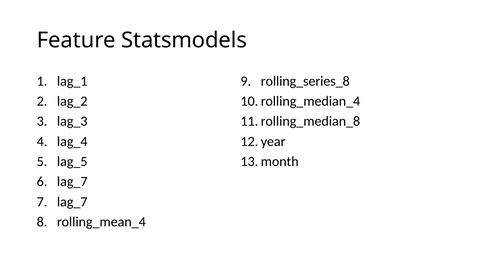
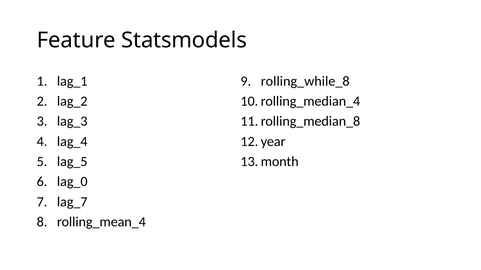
rolling_series_8: rolling_series_8 -> rolling_while_8
lag_7 at (72, 182): lag_7 -> lag_0
